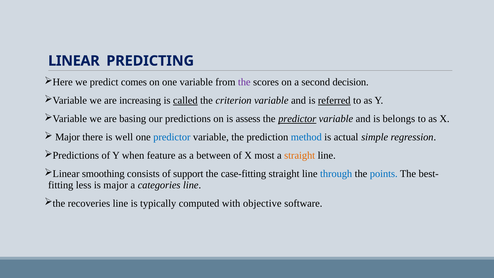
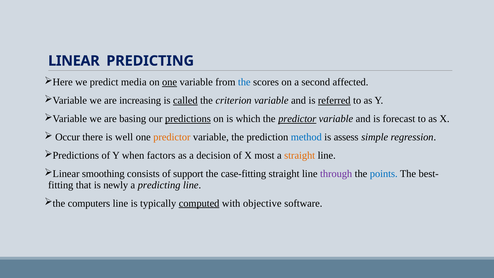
comes: comes -> media
one at (170, 82) underline: none -> present
the at (244, 82) colour: purple -> blue
decision: decision -> affected
predictions underline: none -> present
assess: assess -> which
belongs: belongs -> forecast
Major at (68, 137): Major -> Occur
predictor at (172, 137) colour: blue -> orange
actual: actual -> assess
feature: feature -> factors
between: between -> decision
through colour: blue -> purple
less: less -> that
is major: major -> newly
a categories: categories -> predicting
recoveries: recoveries -> computers
computed underline: none -> present
